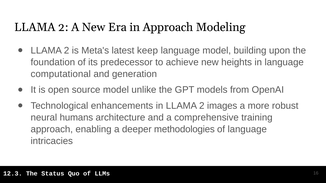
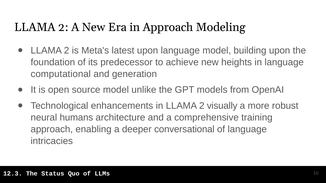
latest keep: keep -> upon
images: images -> visually
methodologies: methodologies -> conversational
